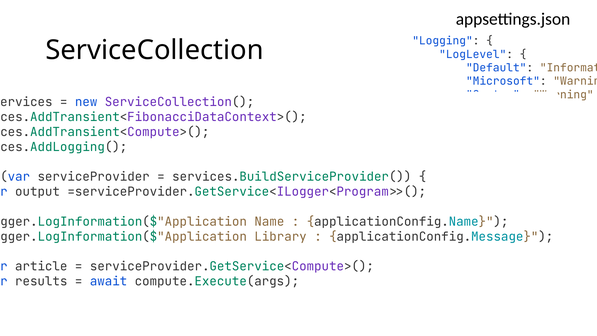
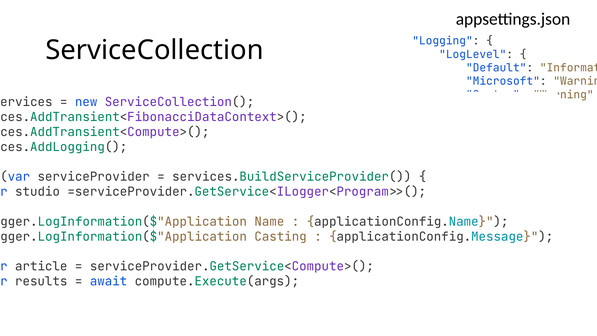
output: output -> studio
Library: Library -> Casting
